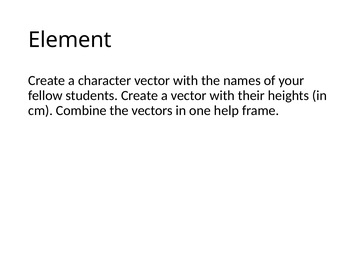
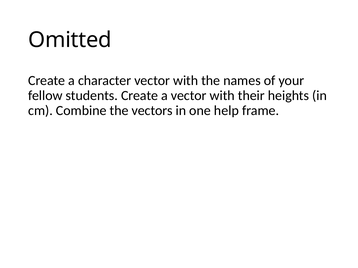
Element: Element -> Omitted
